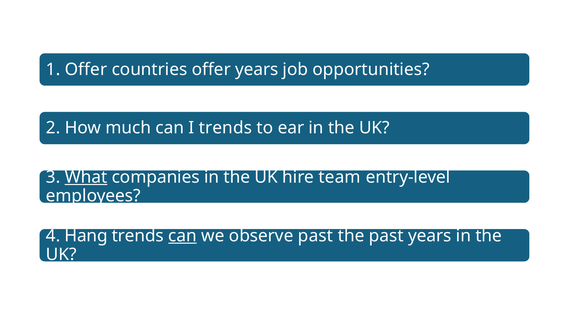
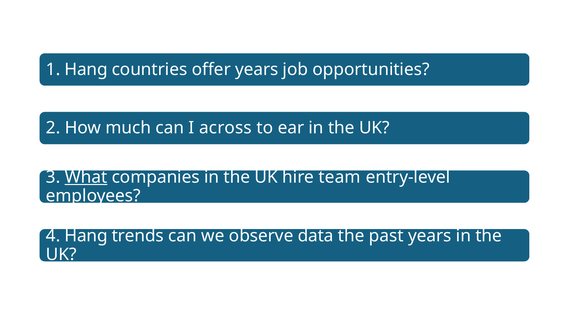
1 Offer: Offer -> Hang
I trends: trends -> across
can at (183, 236) underline: present -> none
observe past: past -> data
